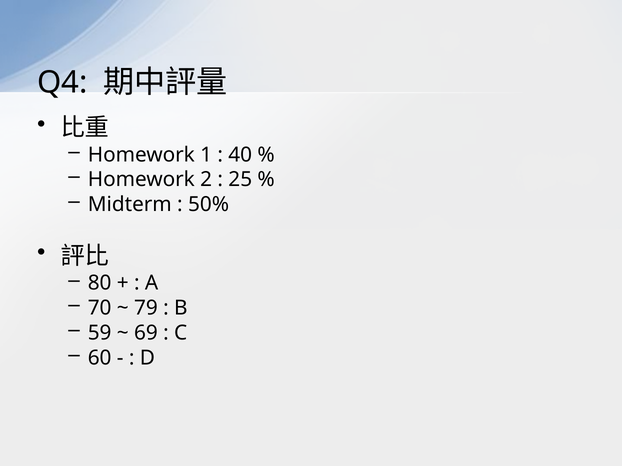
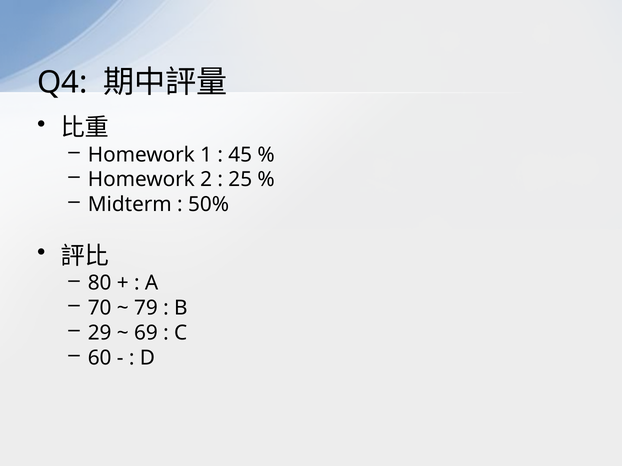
40: 40 -> 45
59: 59 -> 29
